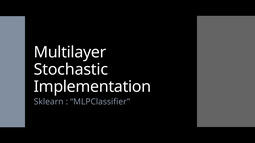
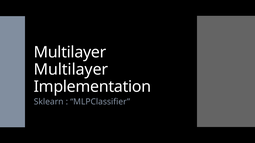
Stochastic at (71, 70): Stochastic -> Multilayer
